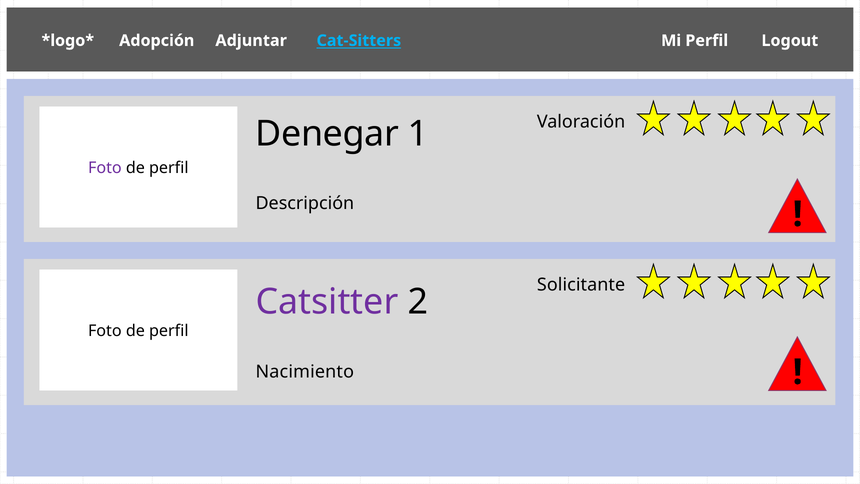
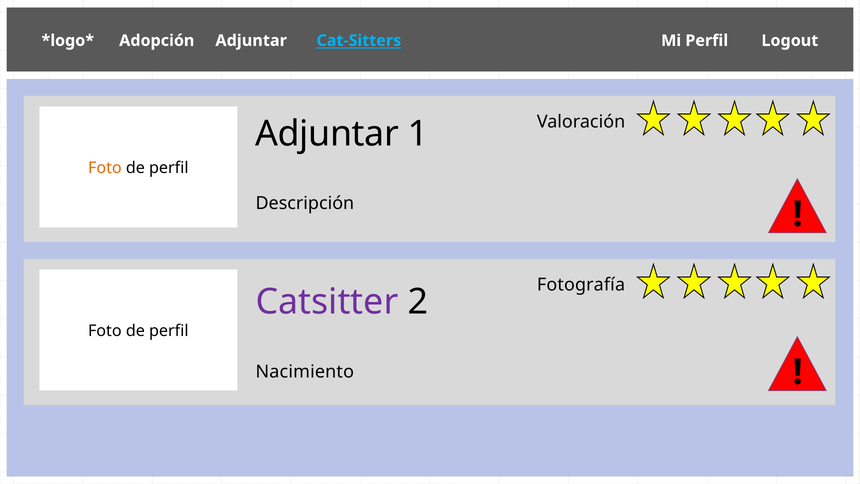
Denegar at (327, 134): Denegar -> Adjuntar
Foto at (105, 168) colour: purple -> orange
Solicitante: Solicitante -> Fotografía
